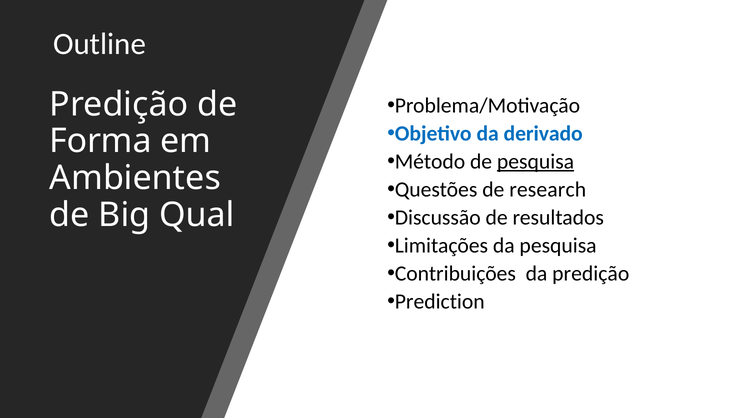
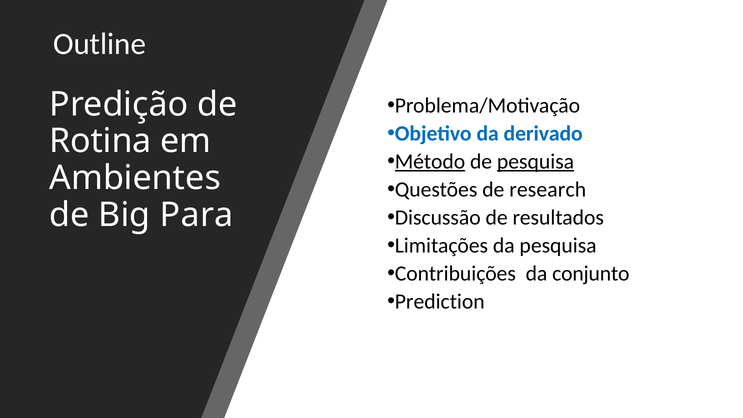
Forma: Forma -> Rotina
Método underline: none -> present
Qual: Qual -> Para
da predição: predição -> conjunto
